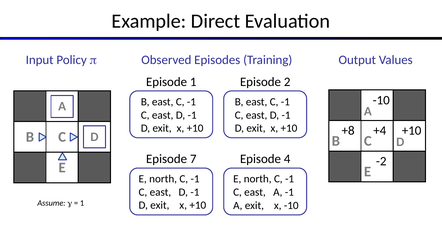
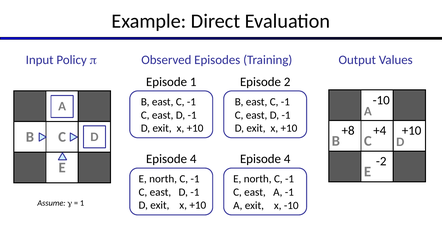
7 at (193, 159): 7 -> 4
